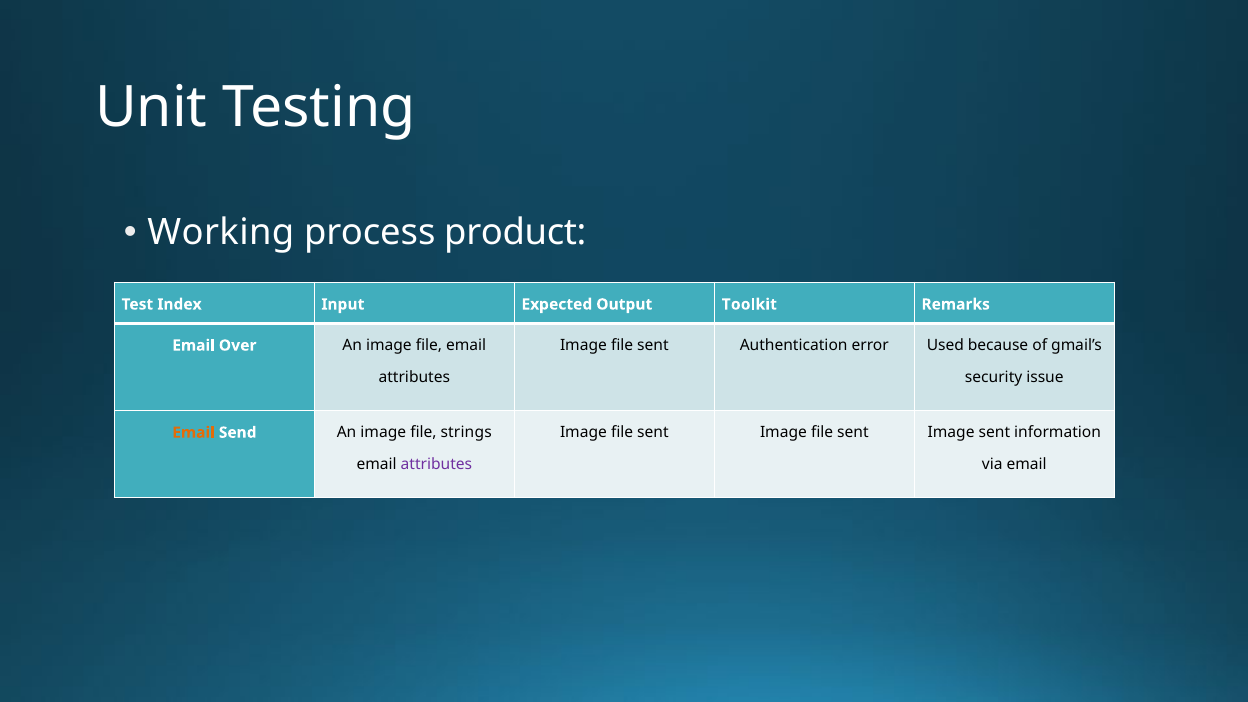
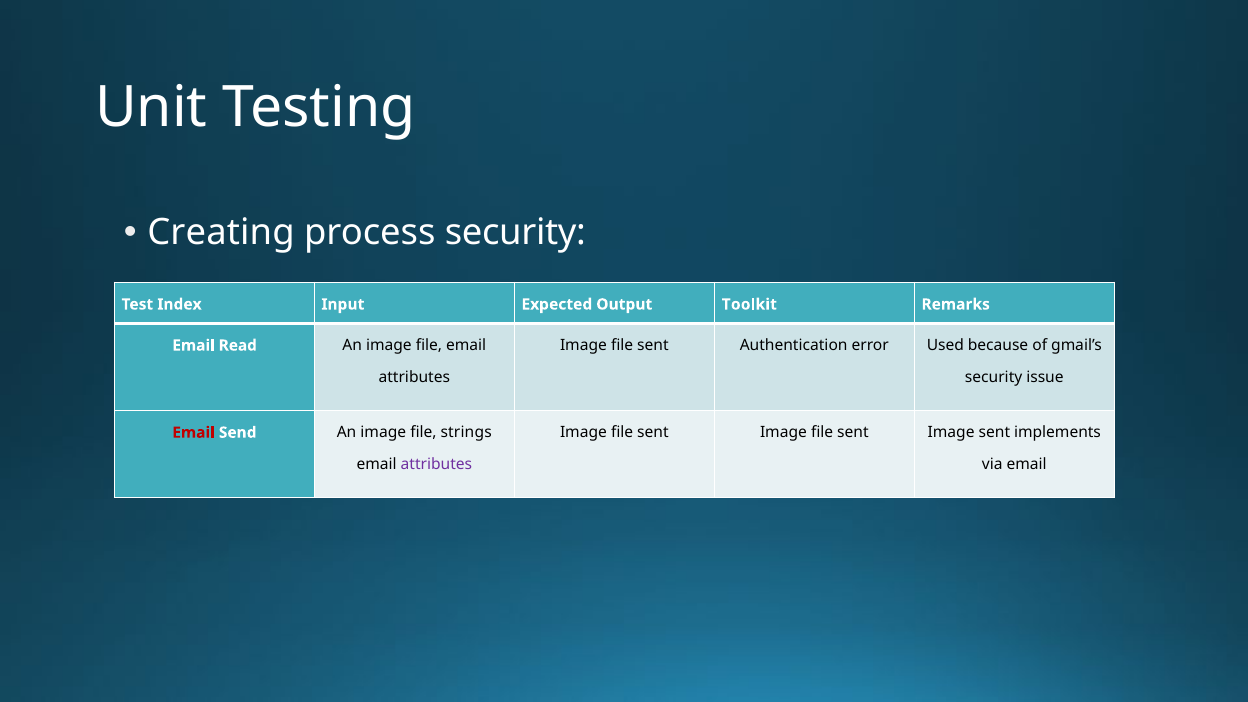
Working: Working -> Creating
process product: product -> security
Over: Over -> Read
information: information -> implements
Email at (193, 433) colour: orange -> red
